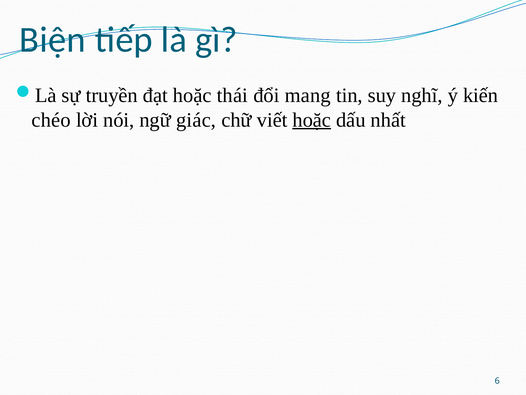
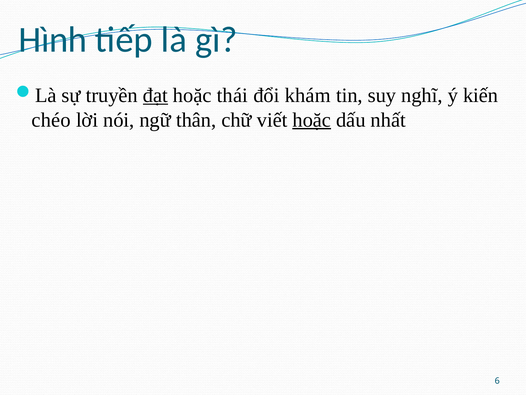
Biện: Biện -> Hình
đạt underline: none -> present
mang: mang -> khám
giác: giác -> thân
